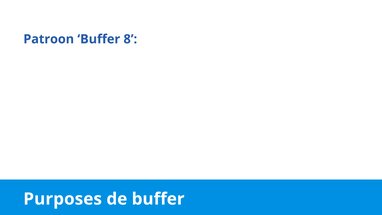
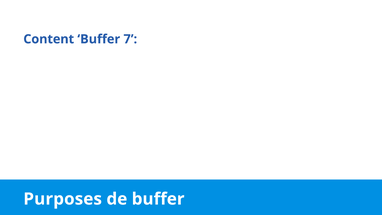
Patroon: Patroon -> Content
8: 8 -> 7
